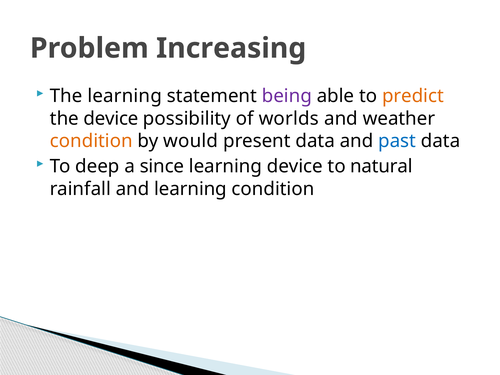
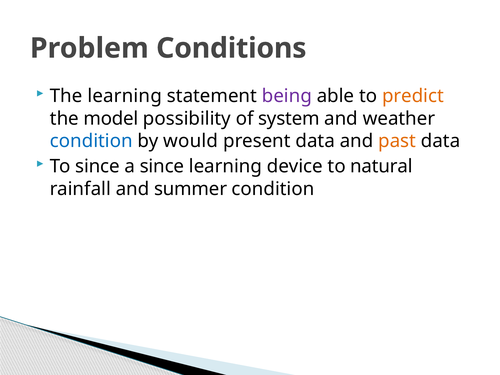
Increasing: Increasing -> Conditions
the device: device -> model
worlds: worlds -> system
condition at (91, 141) colour: orange -> blue
past colour: blue -> orange
To deep: deep -> since
and learning: learning -> summer
